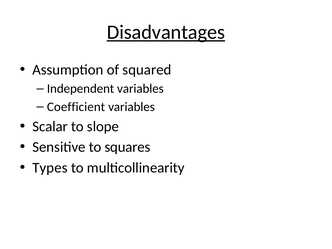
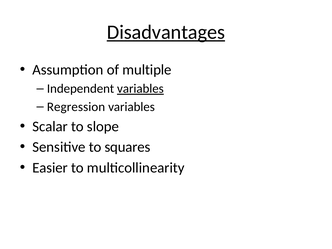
squared: squared -> multiple
variables at (140, 89) underline: none -> present
Coefficient: Coefficient -> Regression
Types: Types -> Easier
